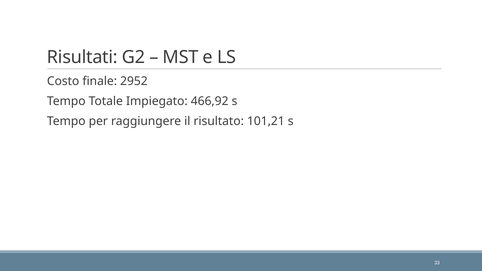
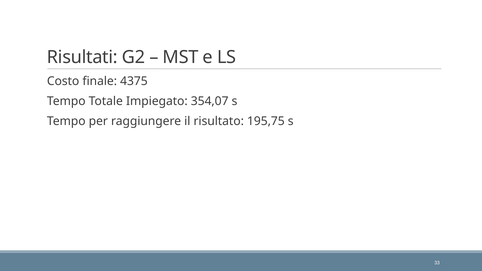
2952: 2952 -> 4375
466,92: 466,92 -> 354,07
101,21: 101,21 -> 195,75
